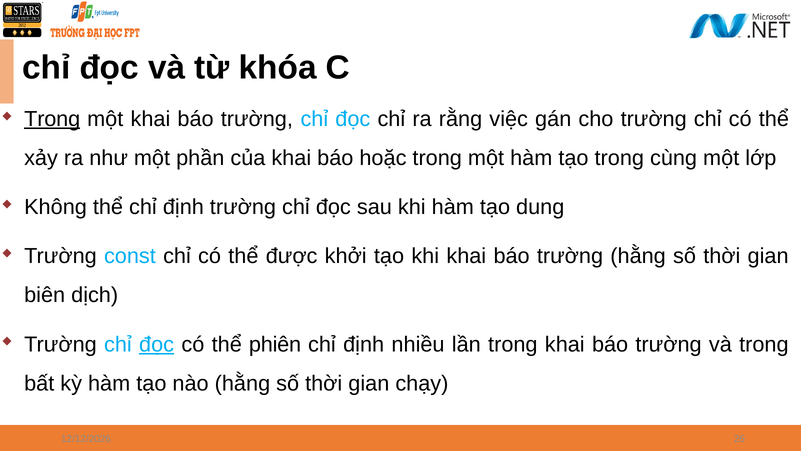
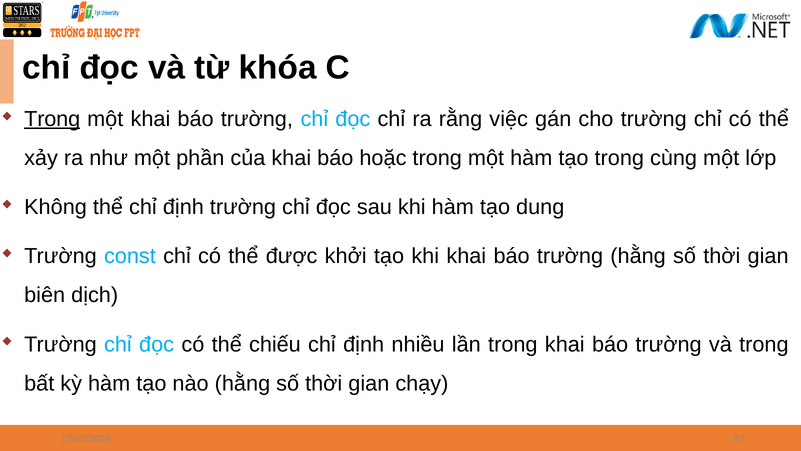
đọc at (157, 344) underline: present -> none
phiên: phiên -> chiếu
26: 26 -> 97
